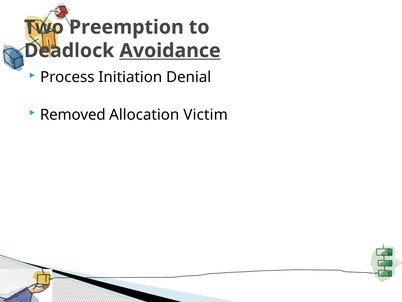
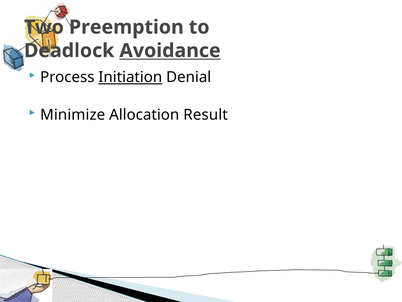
Initiation underline: none -> present
Removed: Removed -> Minimize
Victim: Victim -> Result
